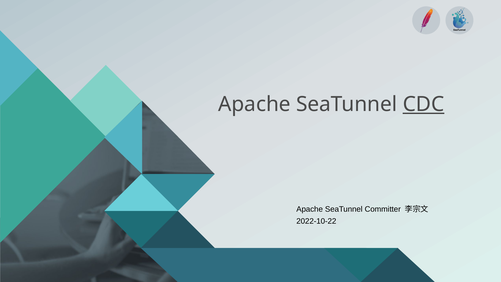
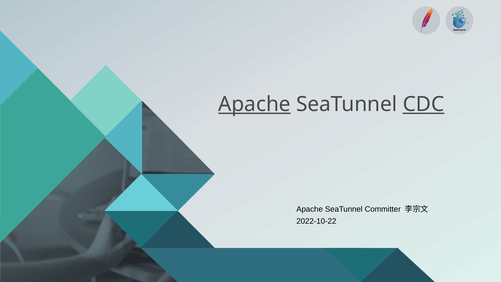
Apache at (254, 104) underline: none -> present
